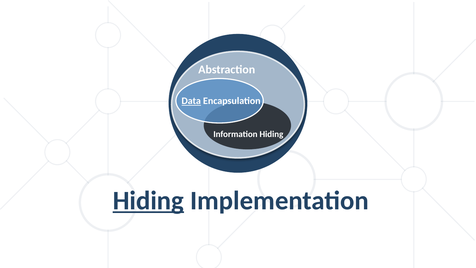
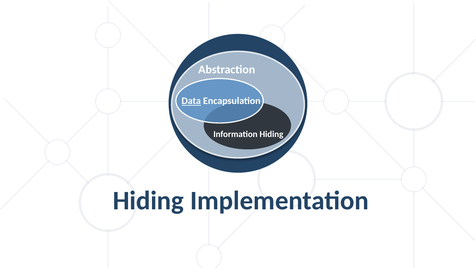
Hiding at (148, 201) underline: present -> none
